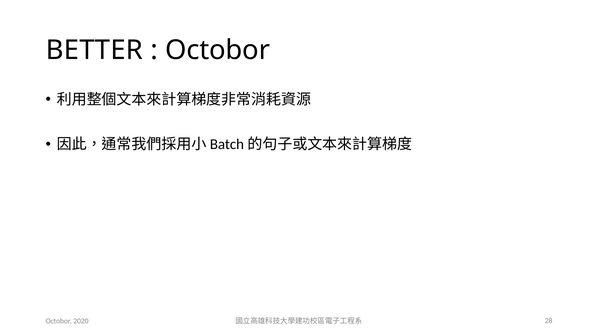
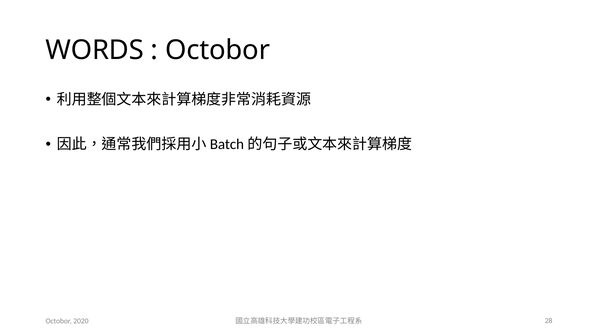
BETTER: BETTER -> WORDS
